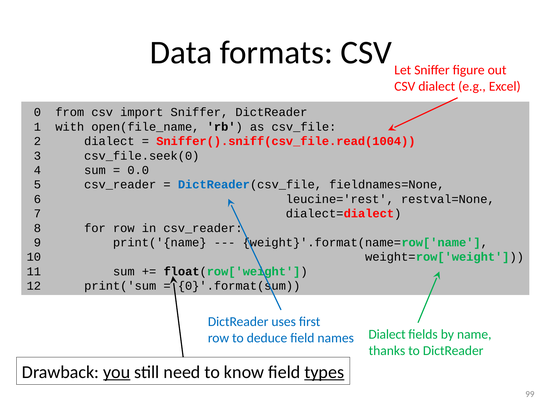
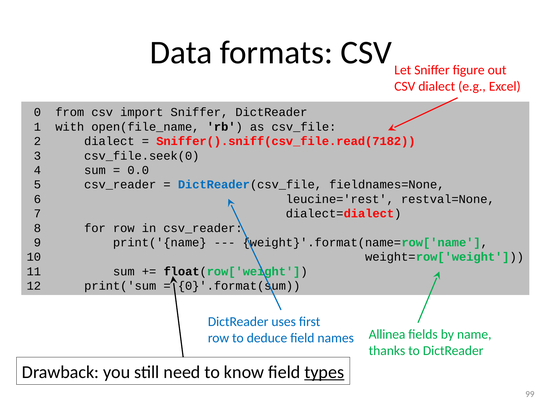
Sniffer().sniff(csv_file.read(1004: Sniffer().sniff(csv_file.read(1004 -> Sniffer().sniff(csv_file.read(7182
names Dialect: Dialect -> Allinea
you underline: present -> none
